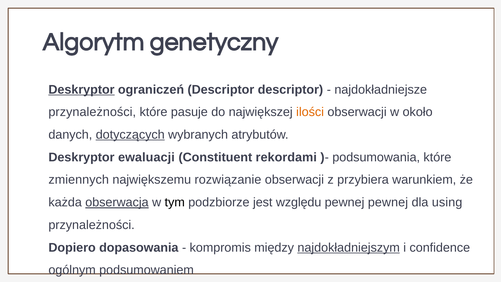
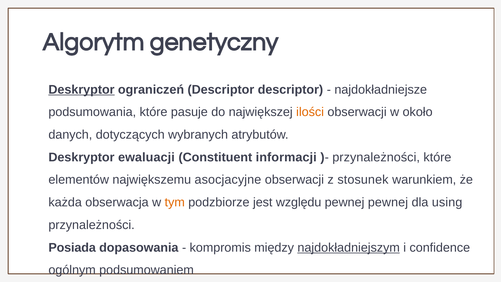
przynależności at (92, 112): przynależności -> podsumowania
dotyczących underline: present -> none
rekordami: rekordami -> informacji
podsumowania at (376, 157): podsumowania -> przynależności
zmiennych: zmiennych -> elementów
rozwiązanie: rozwiązanie -> asocjacyjne
przybiera: przybiera -> stosunek
obserwacja underline: present -> none
tym colour: black -> orange
Dopiero: Dopiero -> Posiada
